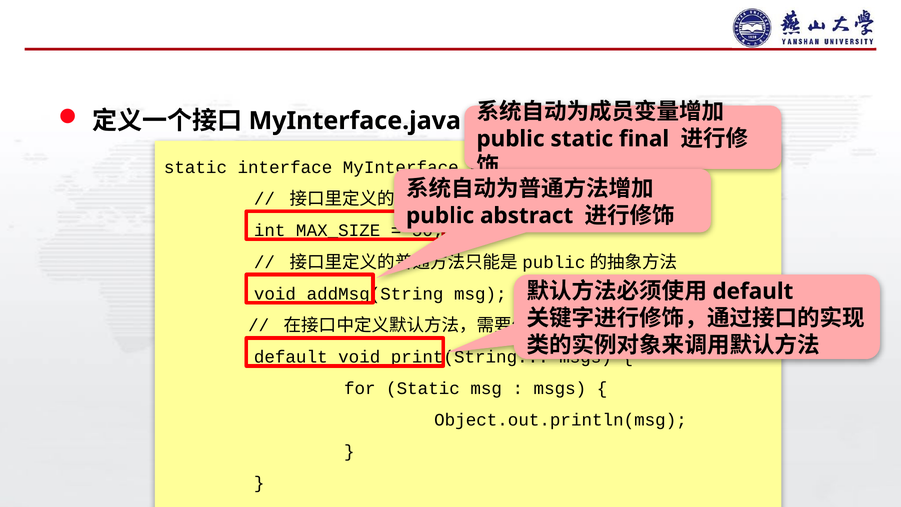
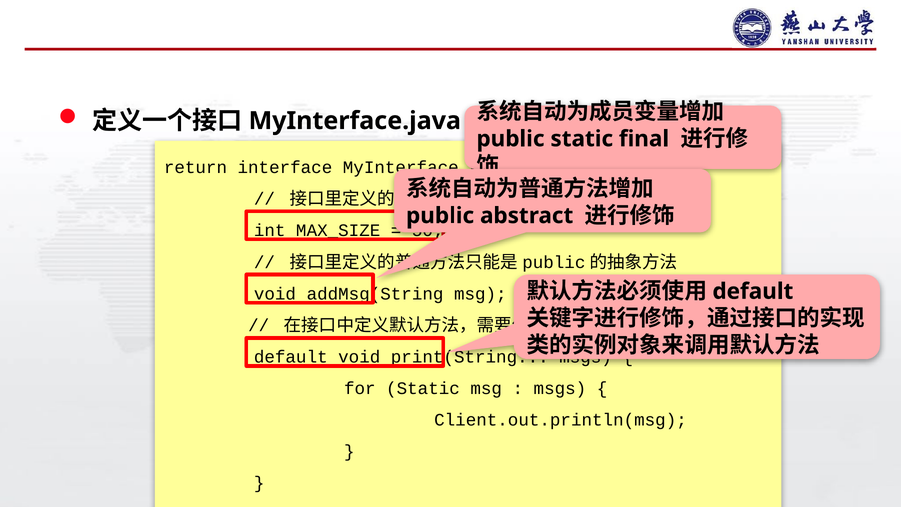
static at (195, 168): static -> return
Object.out.println(msg: Object.out.println(msg -> Client.out.println(msg
